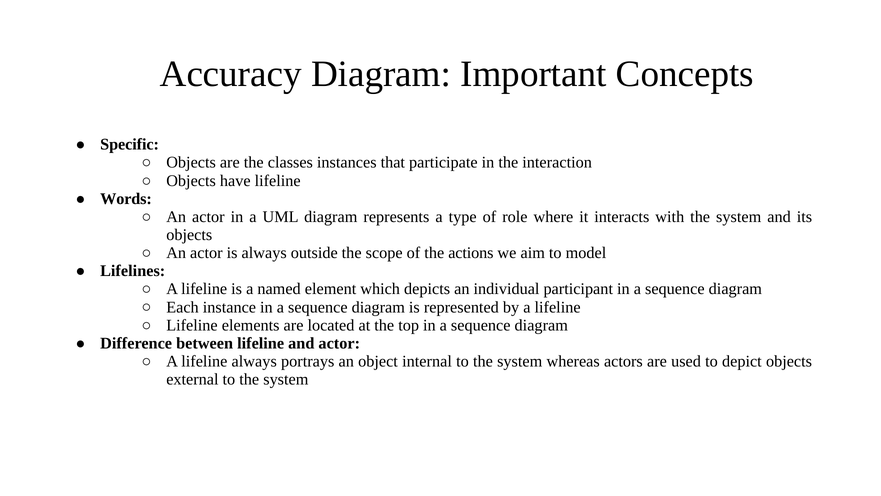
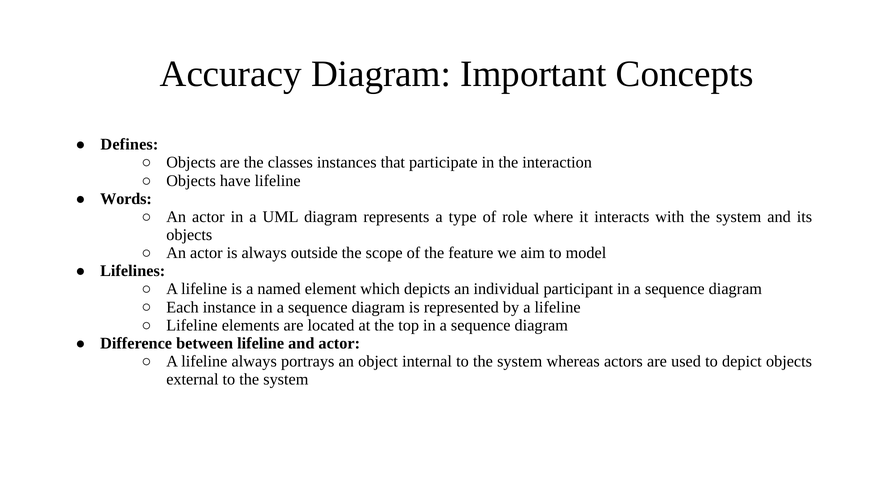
Specific: Specific -> Defines
actions: actions -> feature
